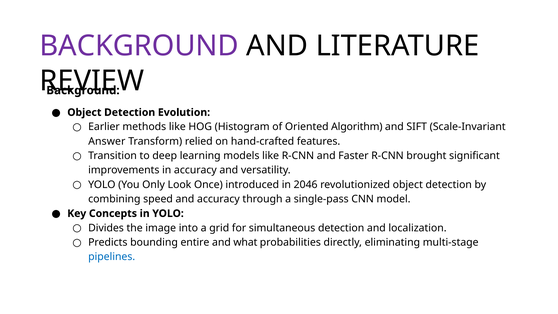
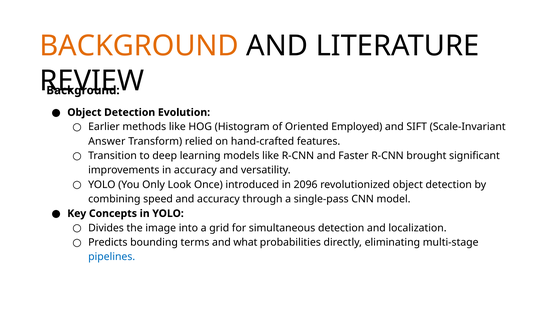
BACKGROUND at (139, 46) colour: purple -> orange
Algorithm: Algorithm -> Employed
2046: 2046 -> 2096
entire: entire -> terms
